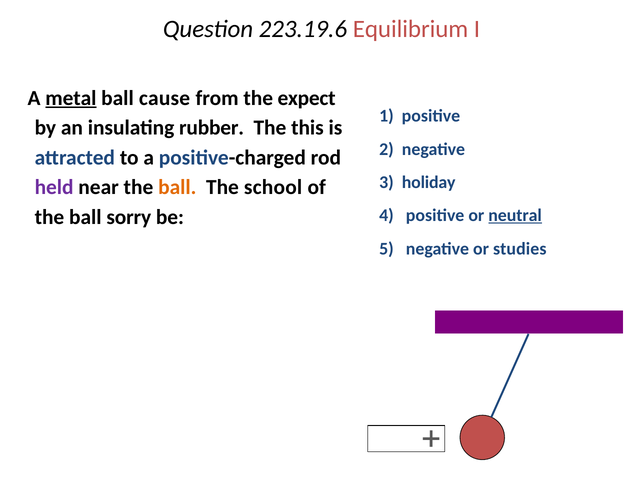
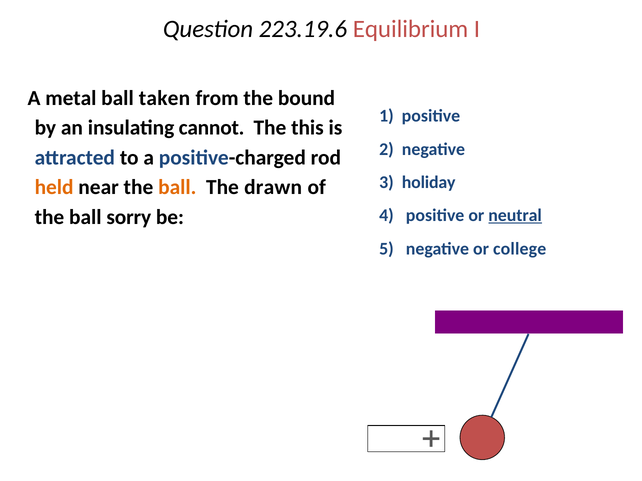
metal underline: present -> none
cause: cause -> taken
expect: expect -> bound
rubber: rubber -> cannot
held colour: purple -> orange
school: school -> drawn
studies: studies -> college
